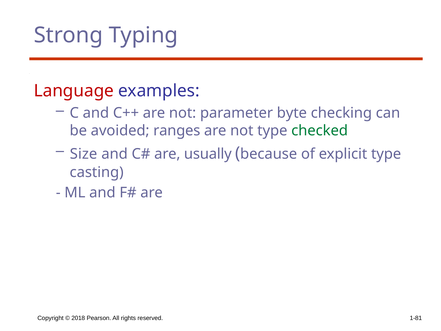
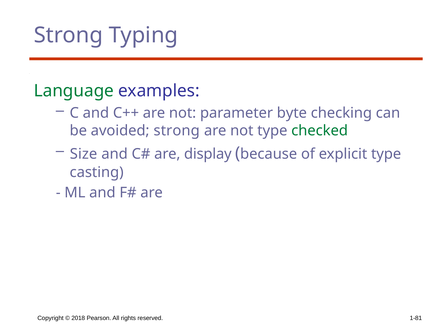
Language colour: red -> green
avoided ranges: ranges -> strong
usually: usually -> display
